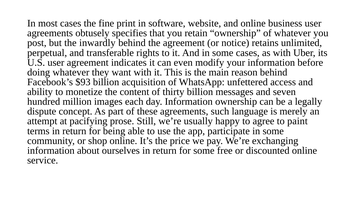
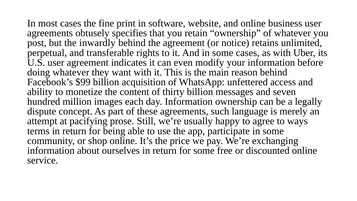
$93: $93 -> $99
paint: paint -> ways
